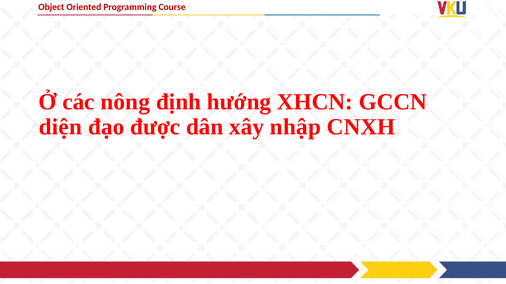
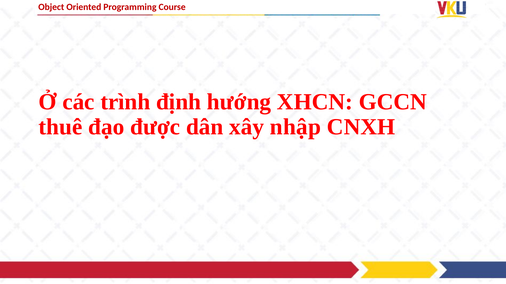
nông: nông -> trình
diện: diện -> thuê
